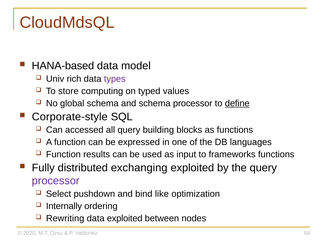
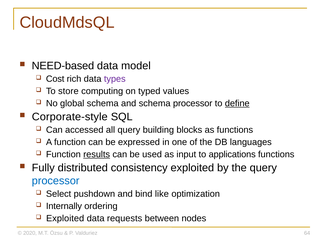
HANA-based: HANA-based -> NEED-based
Univ: Univ -> Cost
results underline: none -> present
frameworks: frameworks -> applications
exchanging: exchanging -> consistency
processor at (56, 181) colour: purple -> blue
Rewriting at (65, 219): Rewriting -> Exploited
data exploited: exploited -> requests
